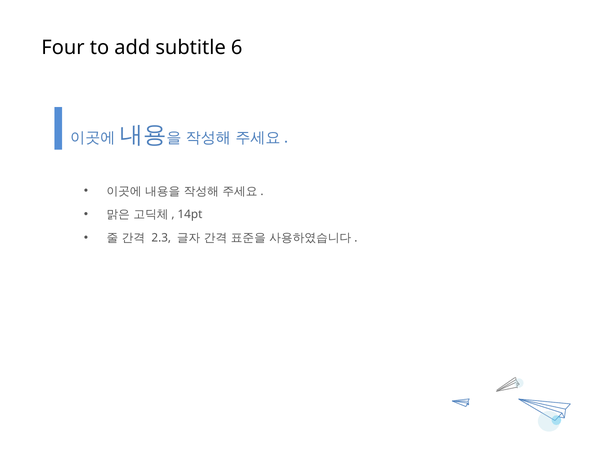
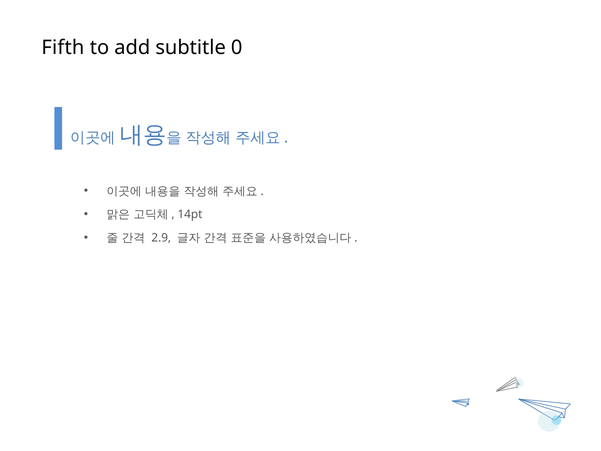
Four: Four -> Fifth
6: 6 -> 0
2.3: 2.3 -> 2.9
